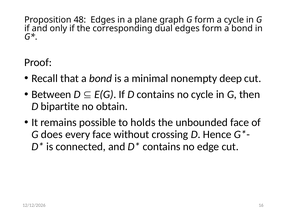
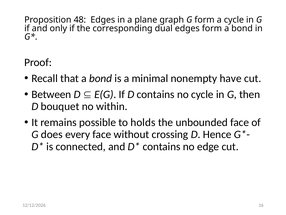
deep: deep -> have
bipartite: bipartite -> bouquet
obtain: obtain -> within
